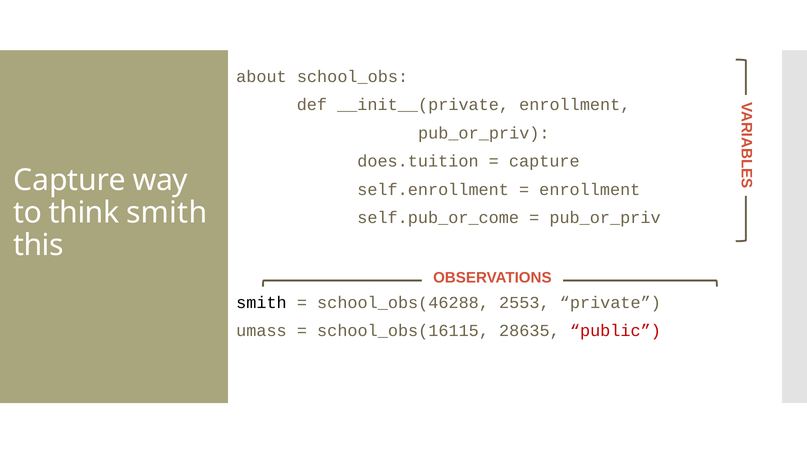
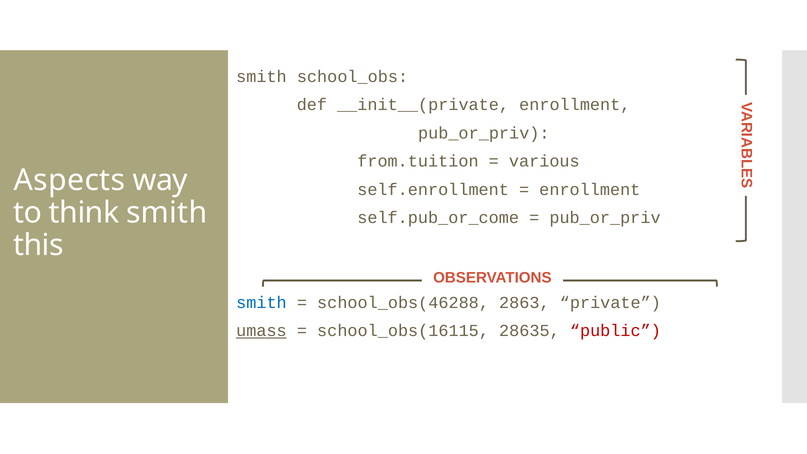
about at (261, 77): about -> smith
does.tuition: does.tuition -> from.tuition
capture at (544, 161): capture -> various
Capture at (70, 180): Capture -> Aspects
smith at (261, 303) colour: black -> blue
2553: 2553 -> 2863
umass underline: none -> present
